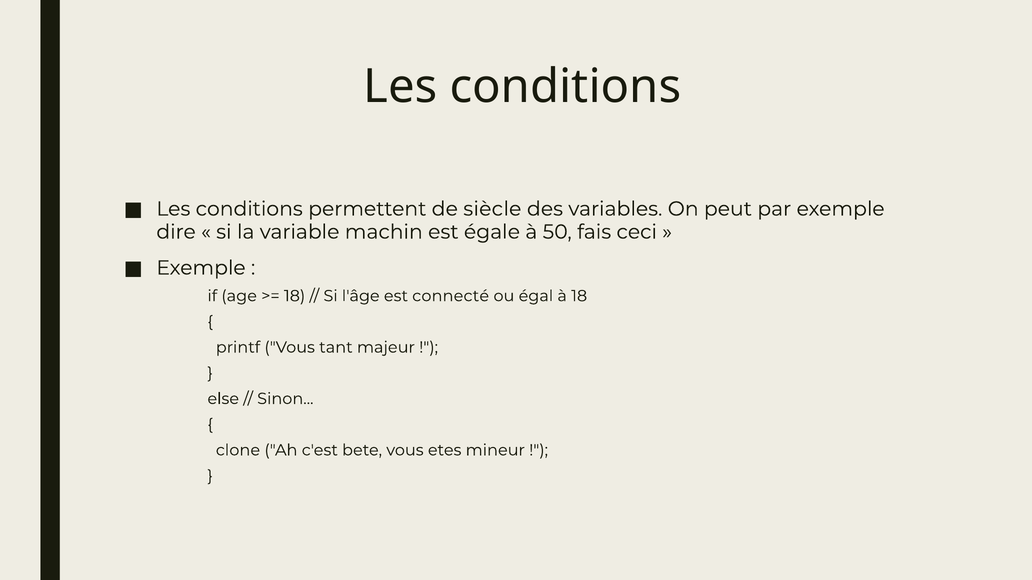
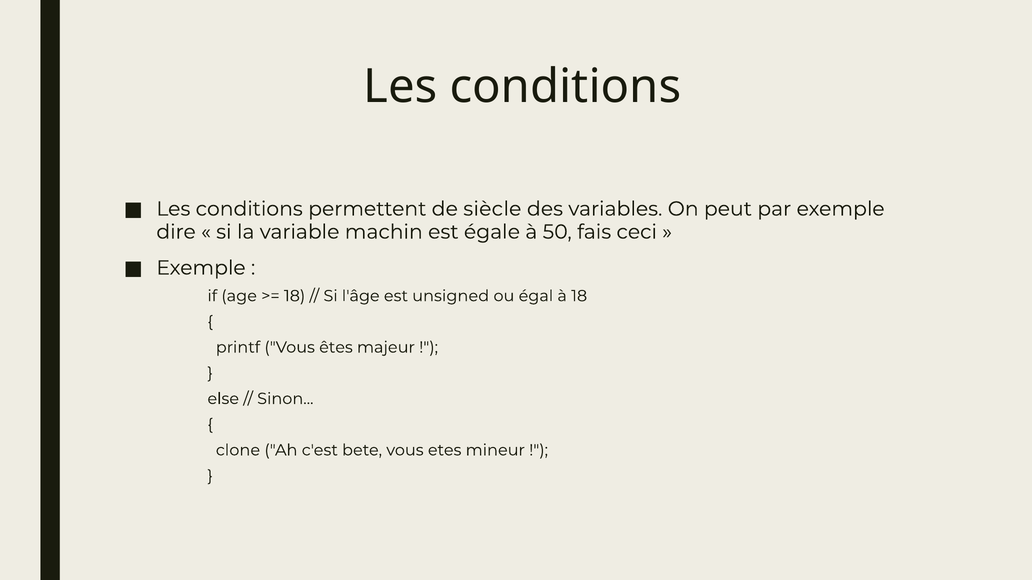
connecté: connecté -> unsigned
tant: tant -> êtes
